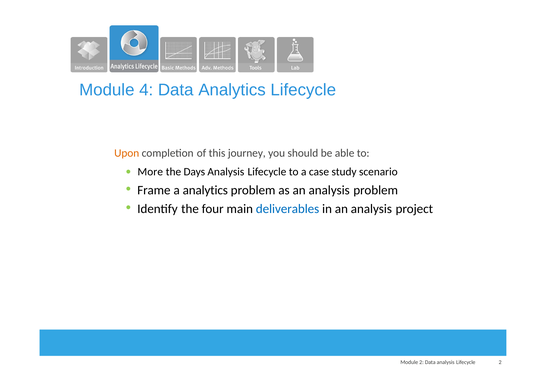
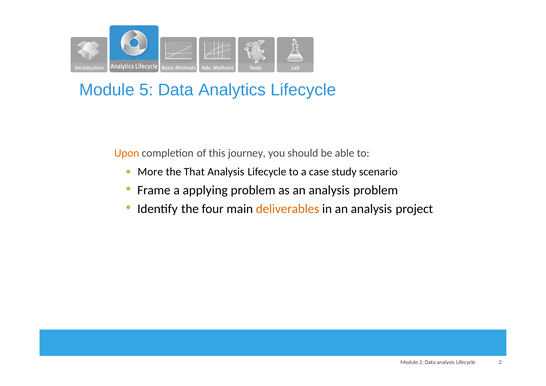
4: 4 -> 5
Days: Days -> That
a analytics: analytics -> applying
deliverables colour: blue -> orange
